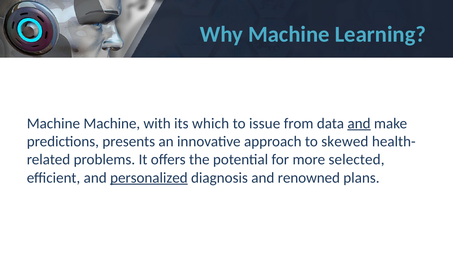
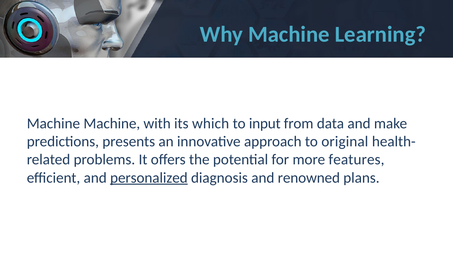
issue: issue -> input
and at (359, 123) underline: present -> none
skewed: skewed -> original
selected: selected -> features
